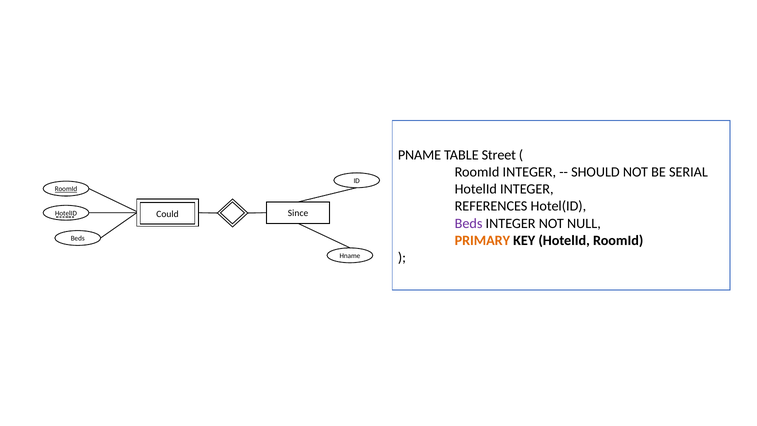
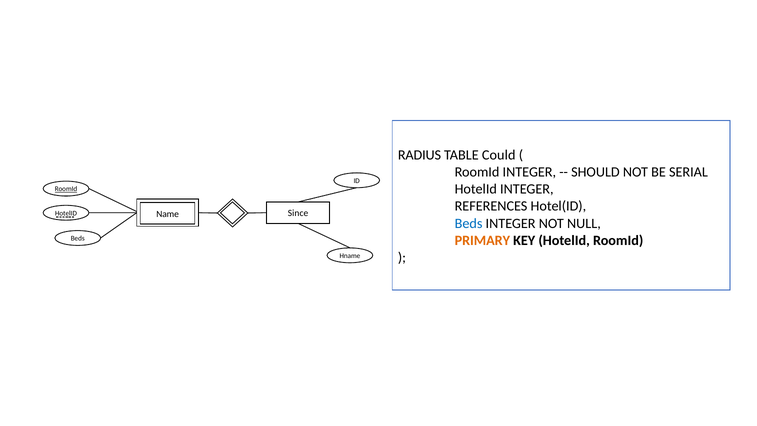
PNAME: PNAME -> RADIUS
Street: Street -> Could
Could: Could -> Name
Beds at (469, 223) colour: purple -> blue
